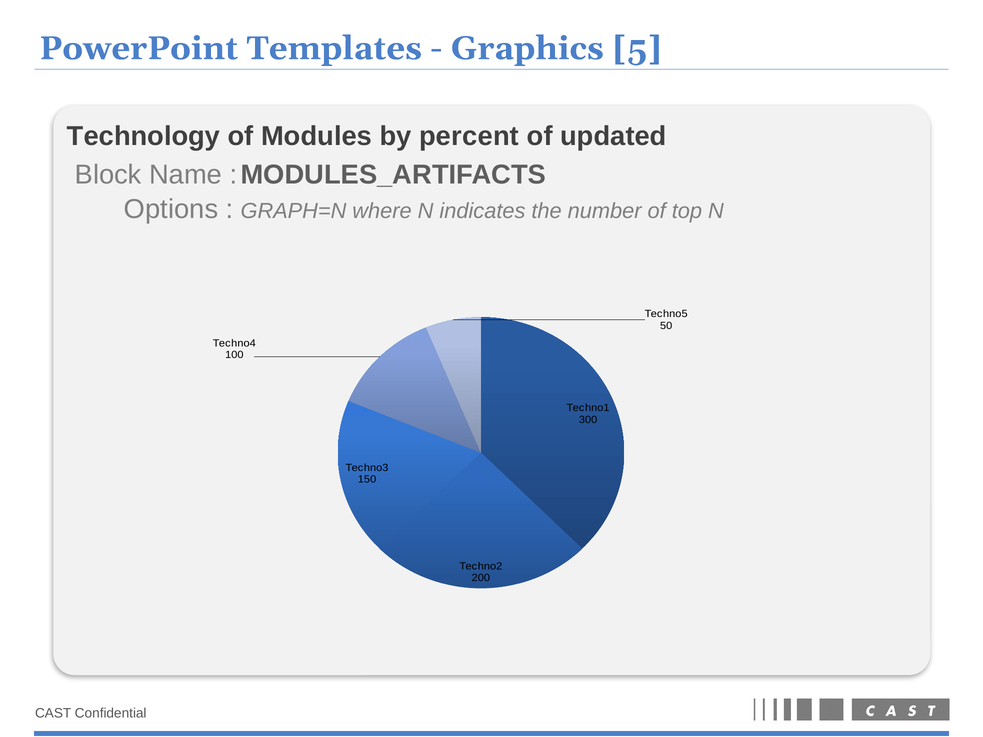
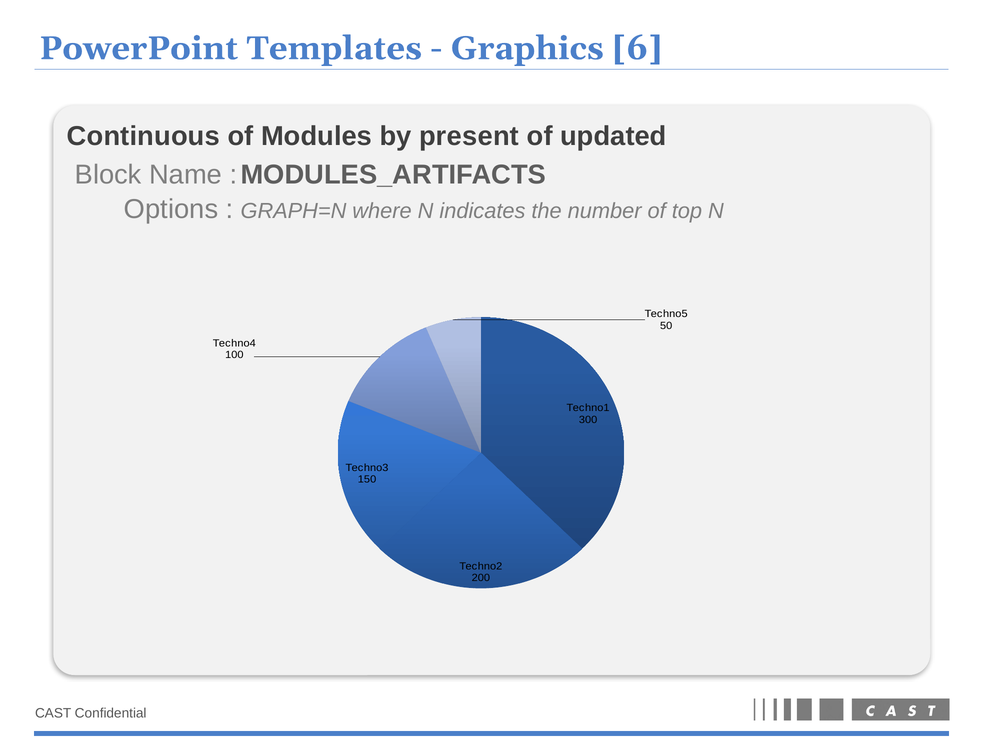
5: 5 -> 6
Technology: Technology -> Continuous
percent: percent -> present
